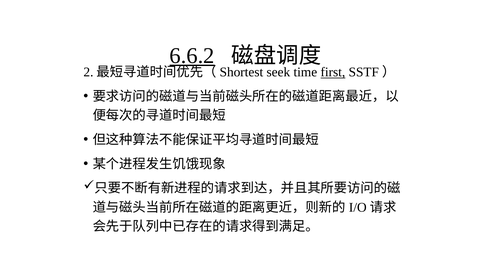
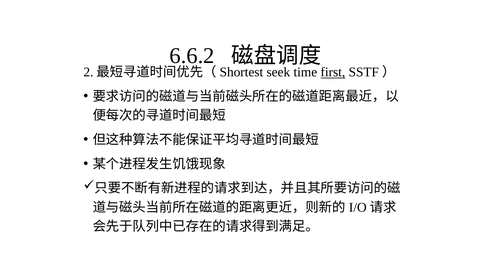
6.6.2 underline: present -> none
